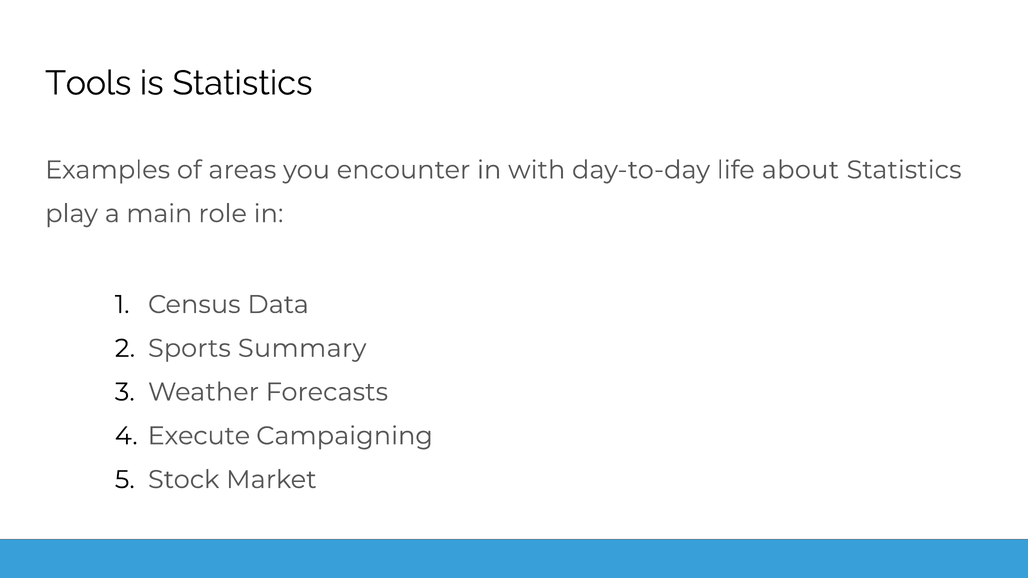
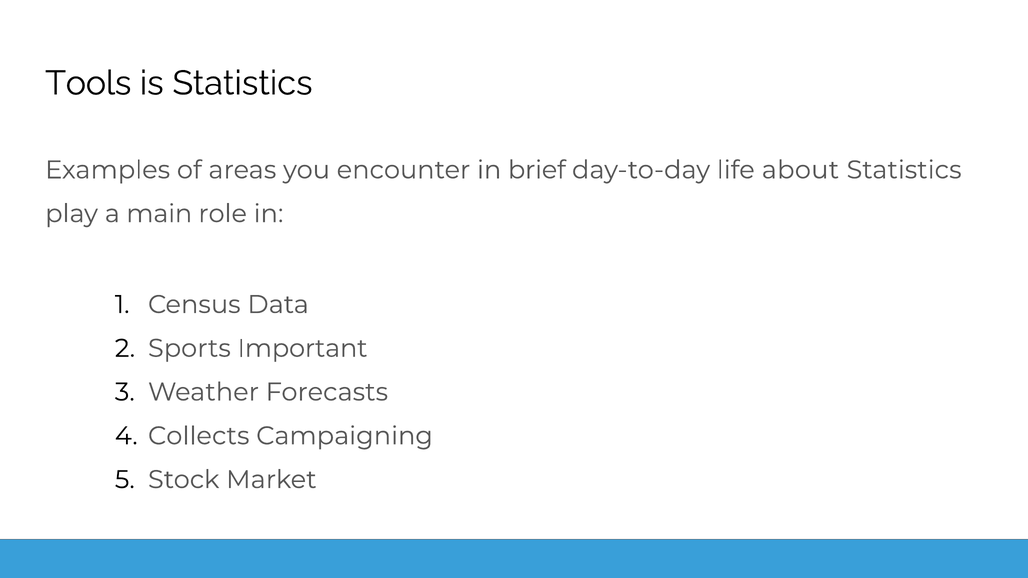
with: with -> brief
Summary: Summary -> Important
Execute: Execute -> Collects
